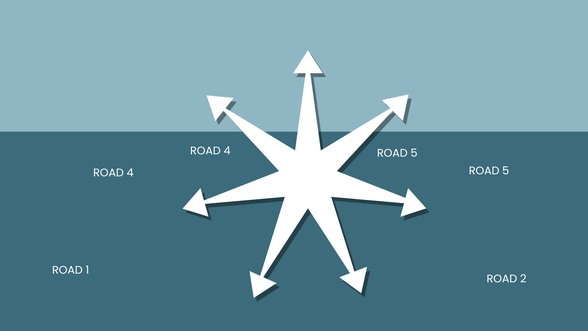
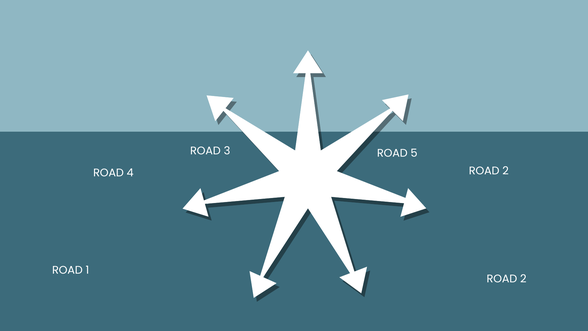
4 at (227, 151): 4 -> 3
5 at (506, 171): 5 -> 2
